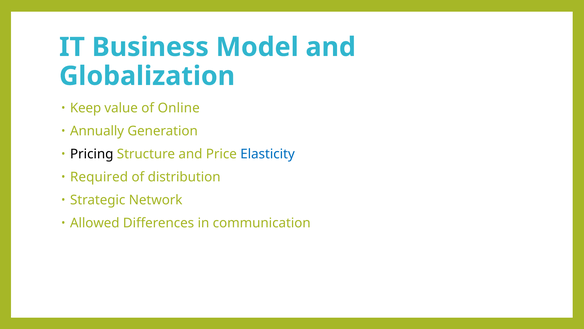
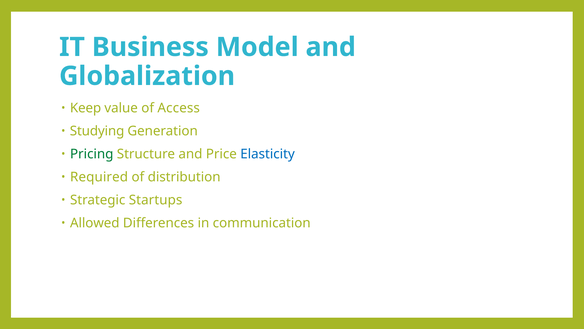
Online: Online -> Access
Annually: Annually -> Studying
Pricing colour: black -> green
Network: Network -> Startups
